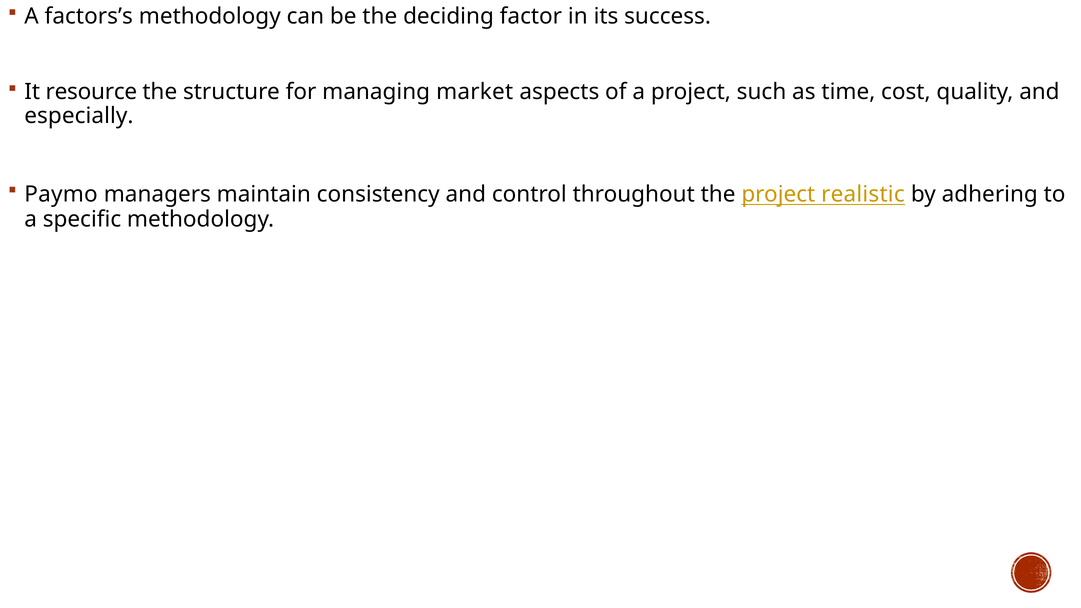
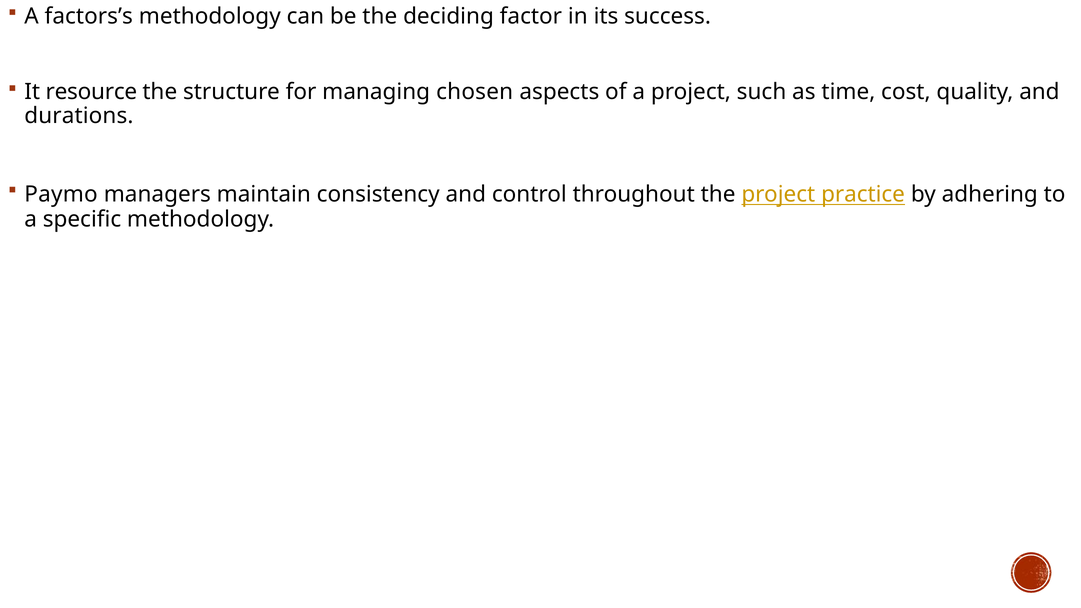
market: market -> chosen
especially: especially -> durations
realistic: realistic -> practice
